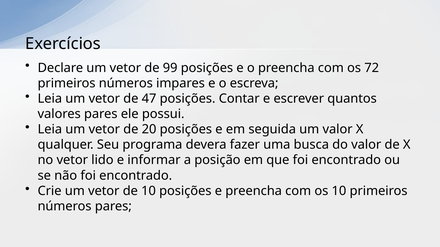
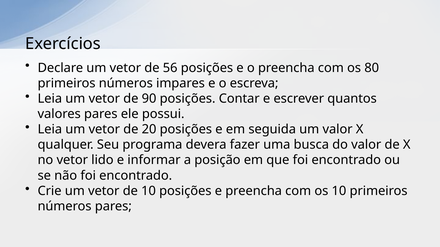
99: 99 -> 56
72: 72 -> 80
47: 47 -> 90
